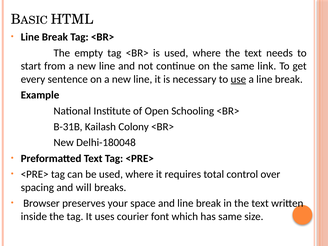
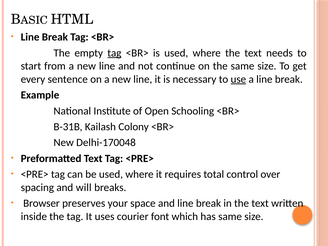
tag at (114, 53) underline: none -> present
the same link: link -> size
Delhi-180048: Delhi-180048 -> Delhi-170048
